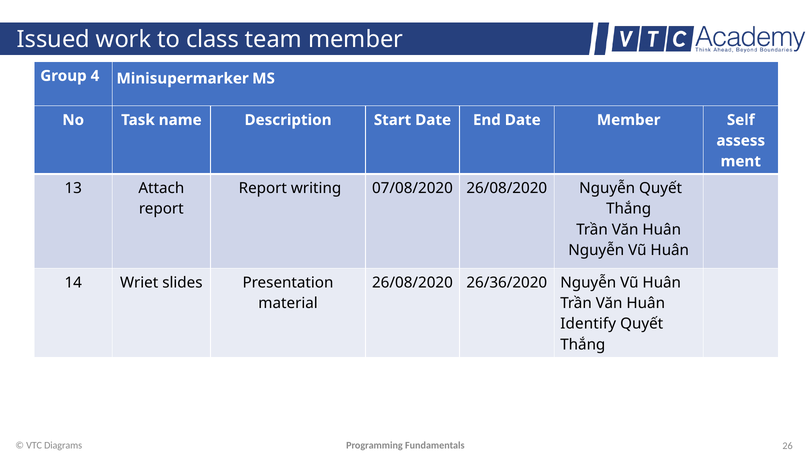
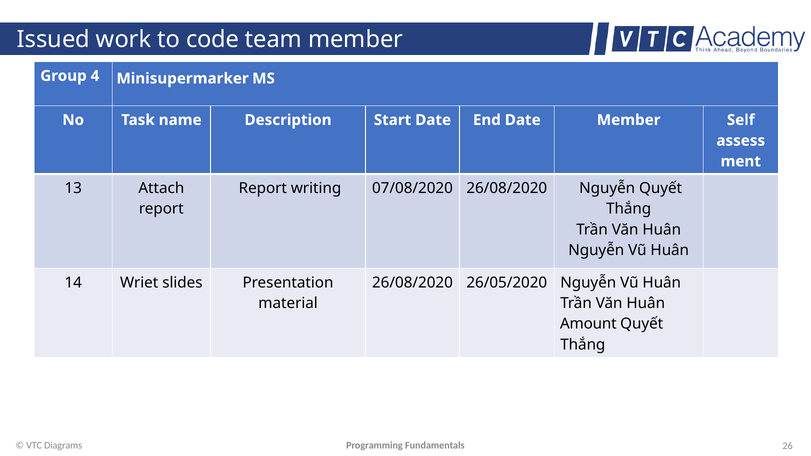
class: class -> code
26/36/2020: 26/36/2020 -> 26/05/2020
Identify: Identify -> Amount
